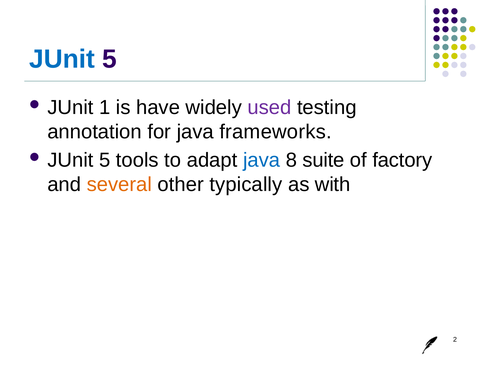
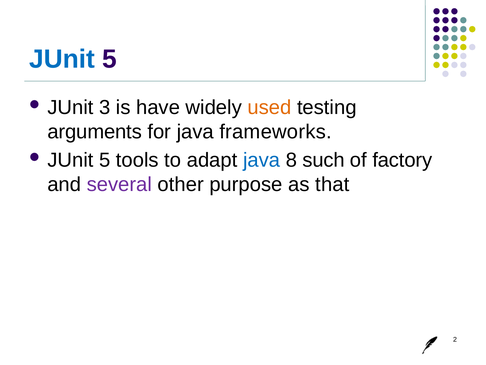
1: 1 -> 3
used colour: purple -> orange
annotation: annotation -> arguments
suite: suite -> such
several colour: orange -> purple
typically: typically -> purpose
with: with -> that
